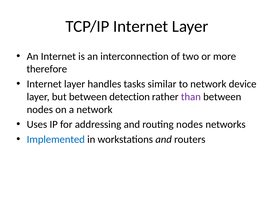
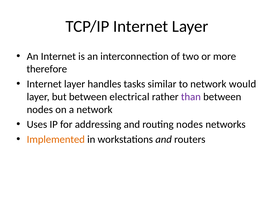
device: device -> would
detection: detection -> electrical
Implemented colour: blue -> orange
